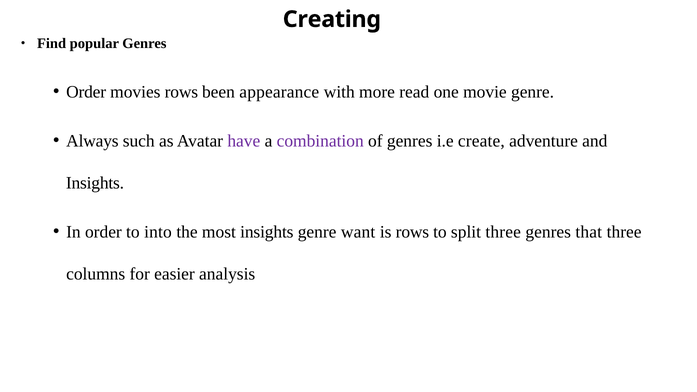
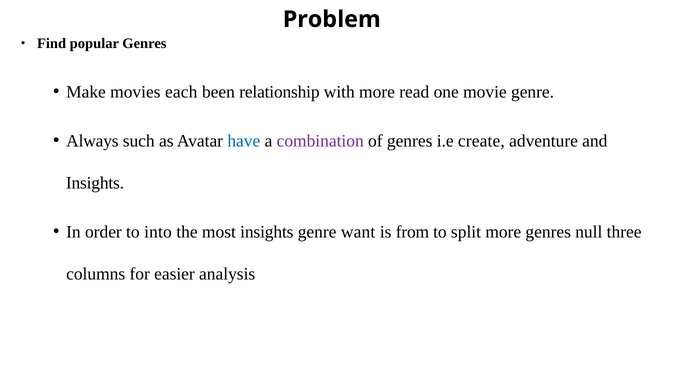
Creating: Creating -> Problem
Order at (86, 92): Order -> Make
movies rows: rows -> each
appearance: appearance -> relationship
have colour: purple -> blue
is rows: rows -> from
split three: three -> more
that: that -> null
